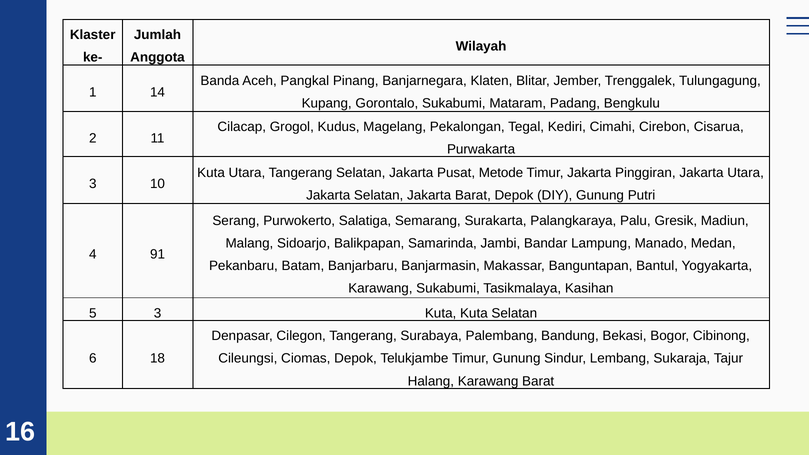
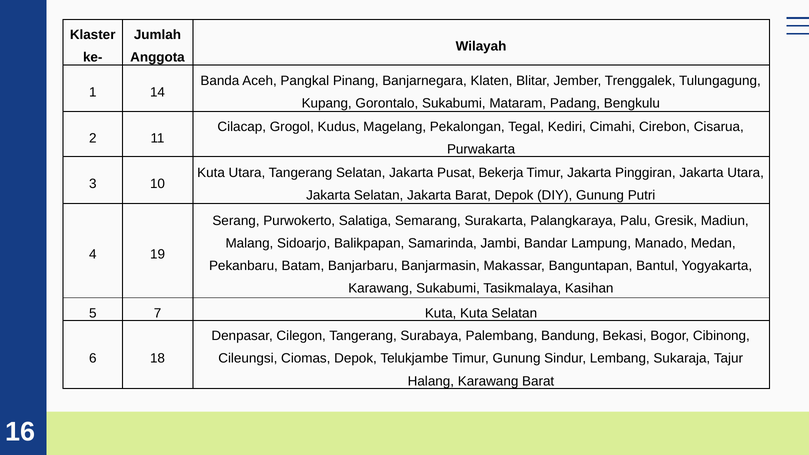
Metode: Metode -> Bekerja
91: 91 -> 19
5 3: 3 -> 7
